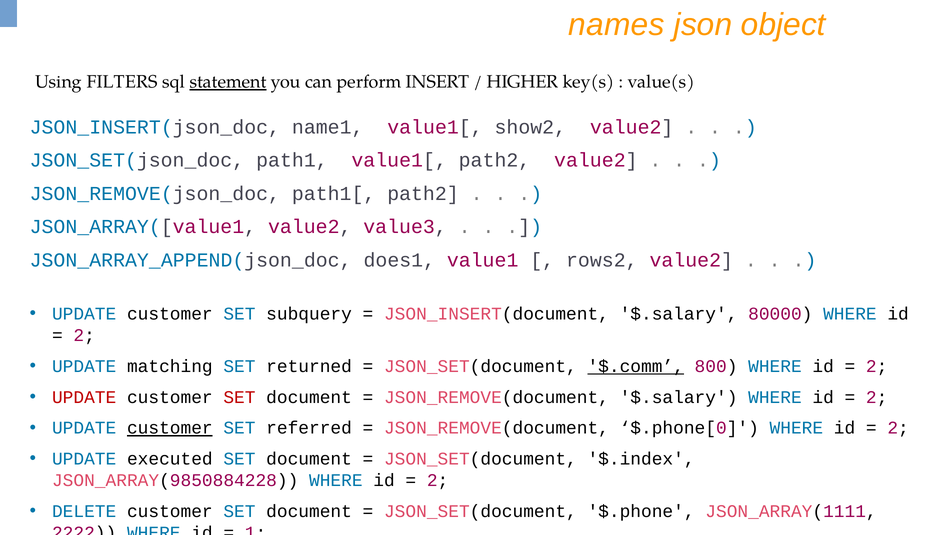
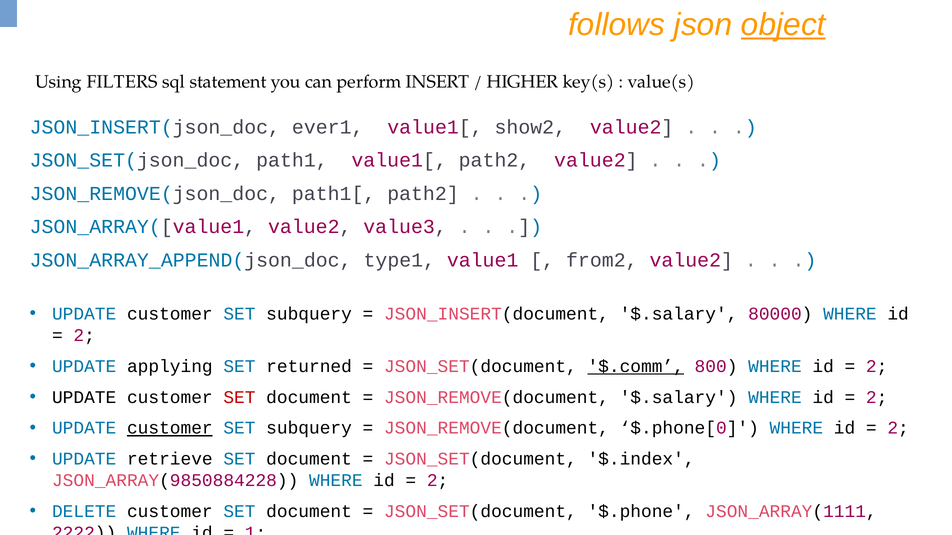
names: names -> follows
object underline: none -> present
statement underline: present -> none
name1: name1 -> ever1
does1: does1 -> type1
rows2: rows2 -> from2
matching: matching -> applying
UPDATE at (84, 398) colour: red -> black
referred at (309, 428): referred -> subquery
executed: executed -> retrieve
